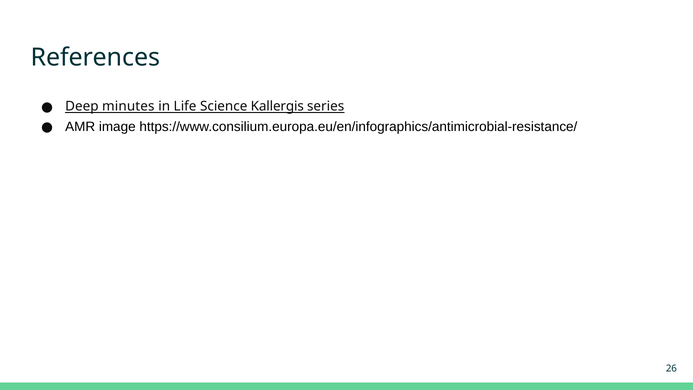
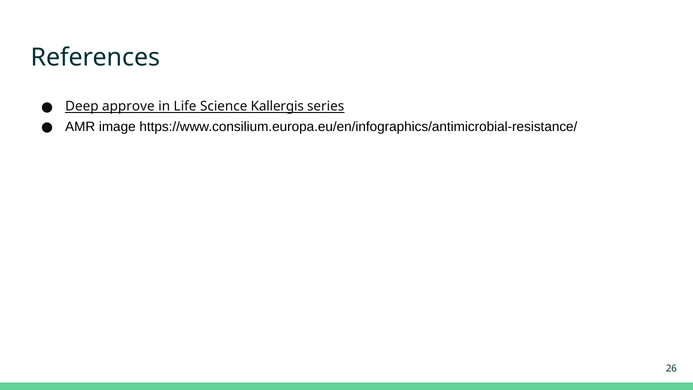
minutes: minutes -> approve
